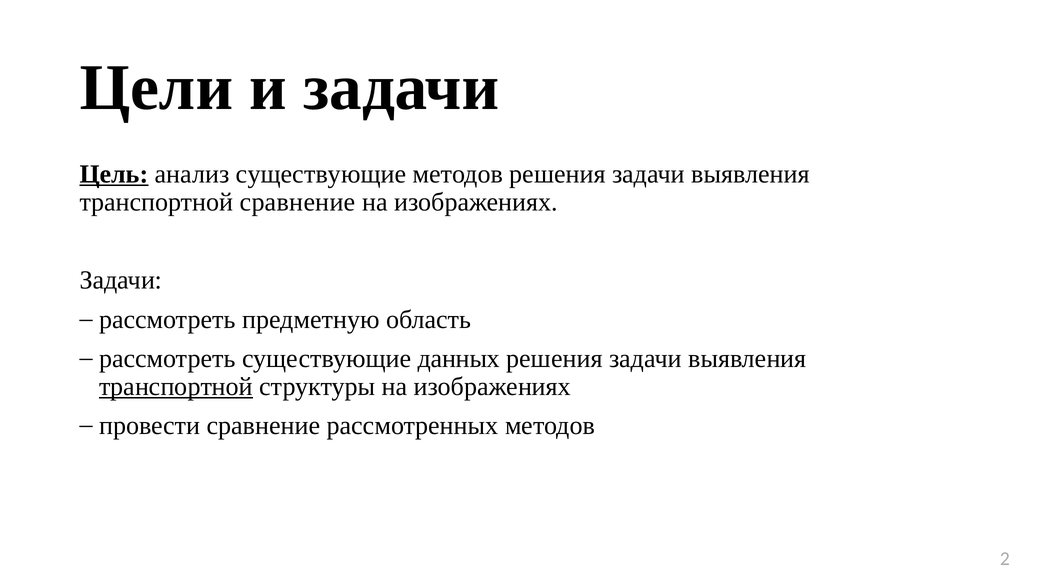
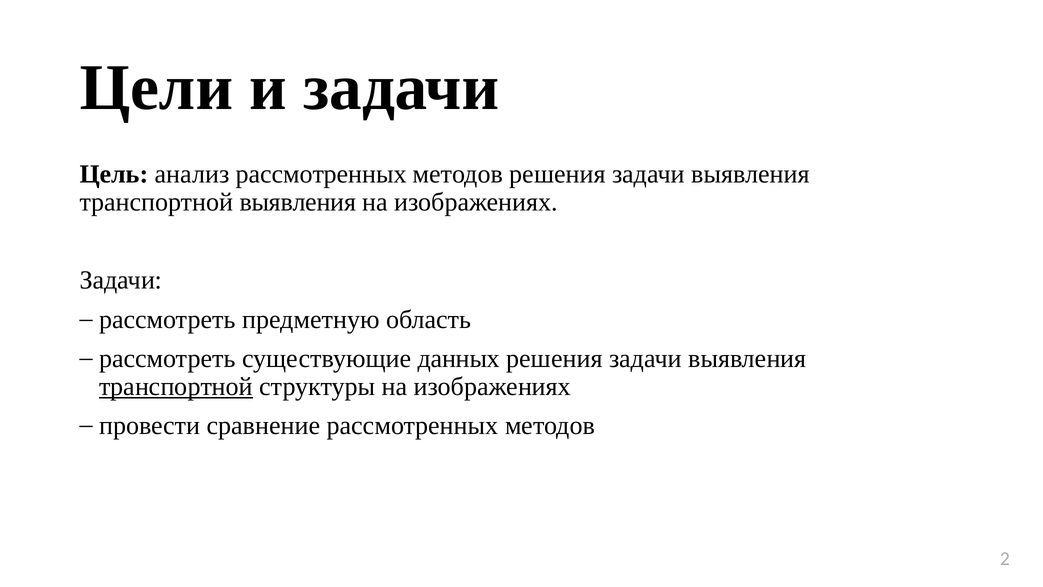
Цель underline: present -> none
анализ существующие: существующие -> рассмотренных
транспортной сравнение: сравнение -> выявления
